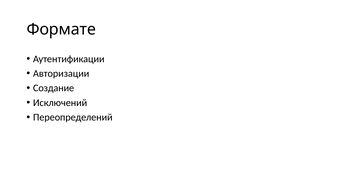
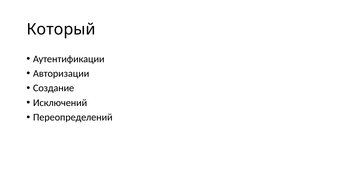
Формате: Формате -> Который
